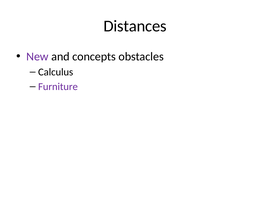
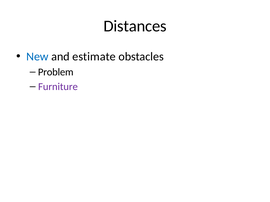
New colour: purple -> blue
concepts: concepts -> estimate
Calculus: Calculus -> Problem
